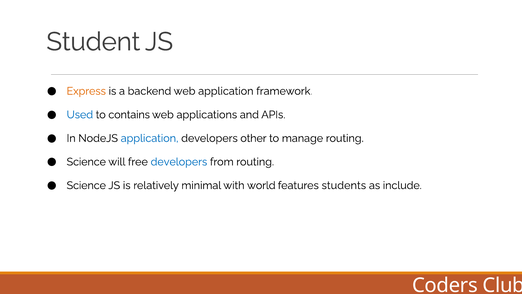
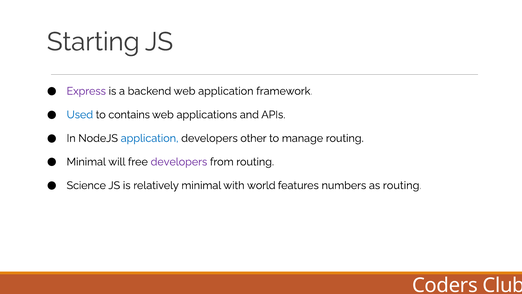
Student: Student -> Starting
Express colour: orange -> purple
Science at (86, 162): Science -> Minimal
developers at (179, 162) colour: blue -> purple
students: students -> numbers
as include: include -> routing
